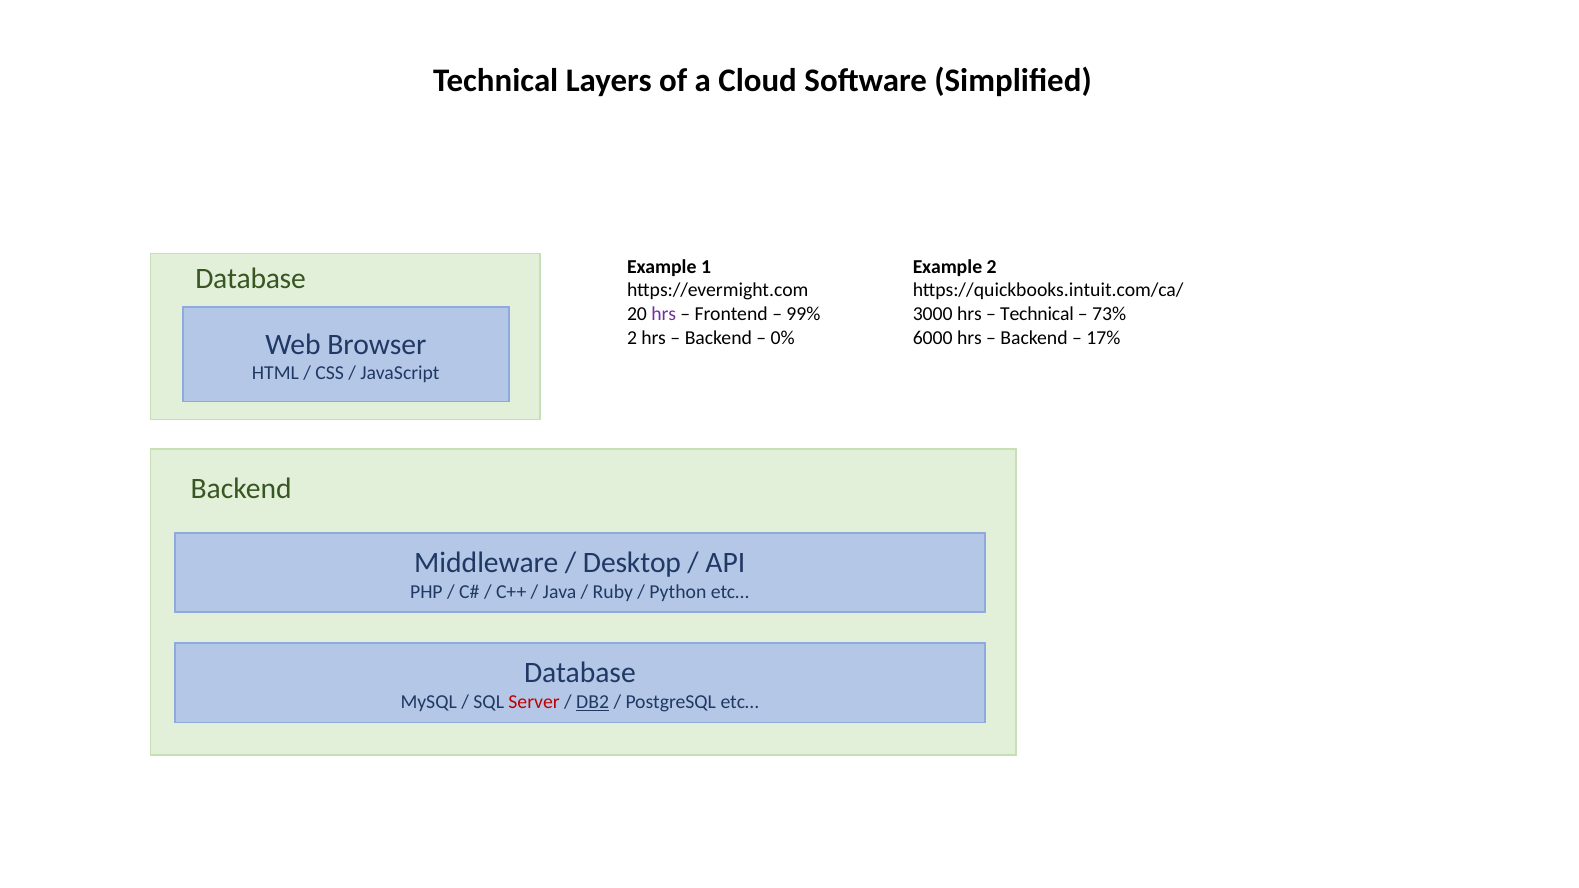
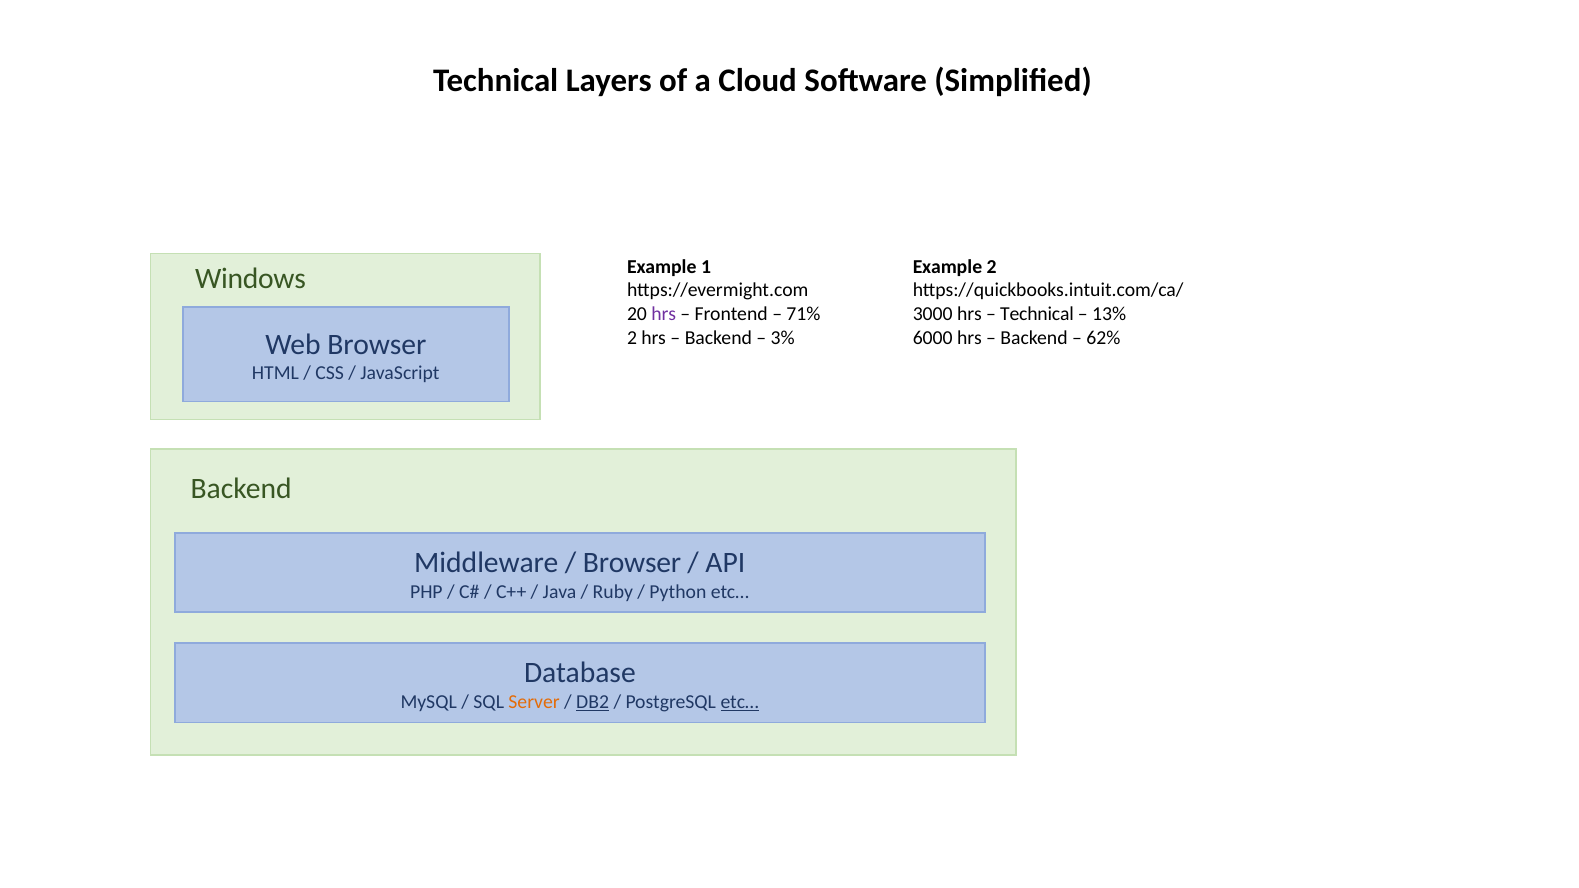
Database at (251, 279): Database -> Windows
99%: 99% -> 71%
73%: 73% -> 13%
0%: 0% -> 3%
17%: 17% -> 62%
Desktop at (632, 563): Desktop -> Browser
Server colour: red -> orange
etc… at (740, 702) underline: none -> present
